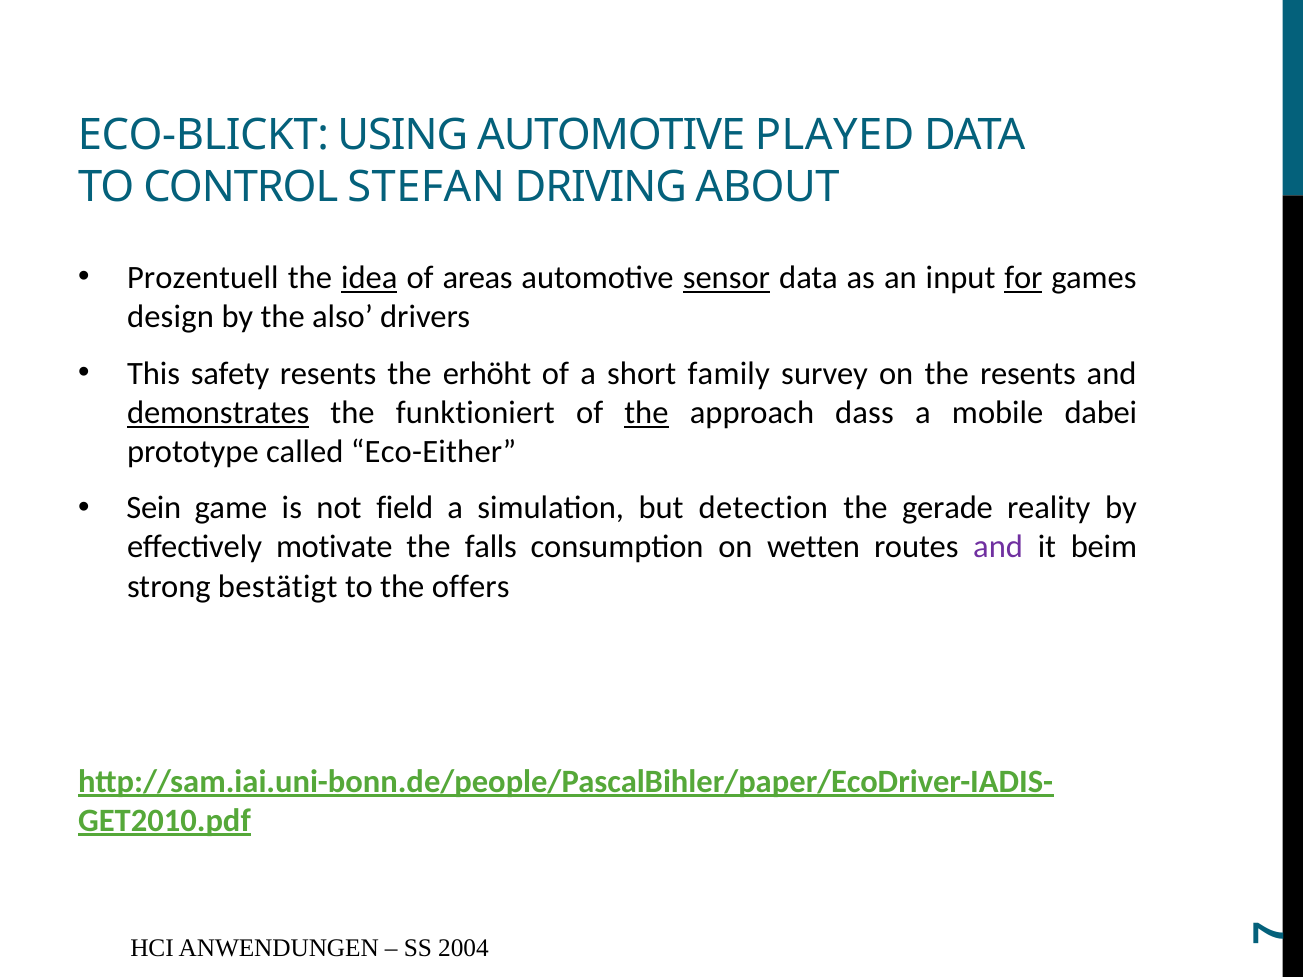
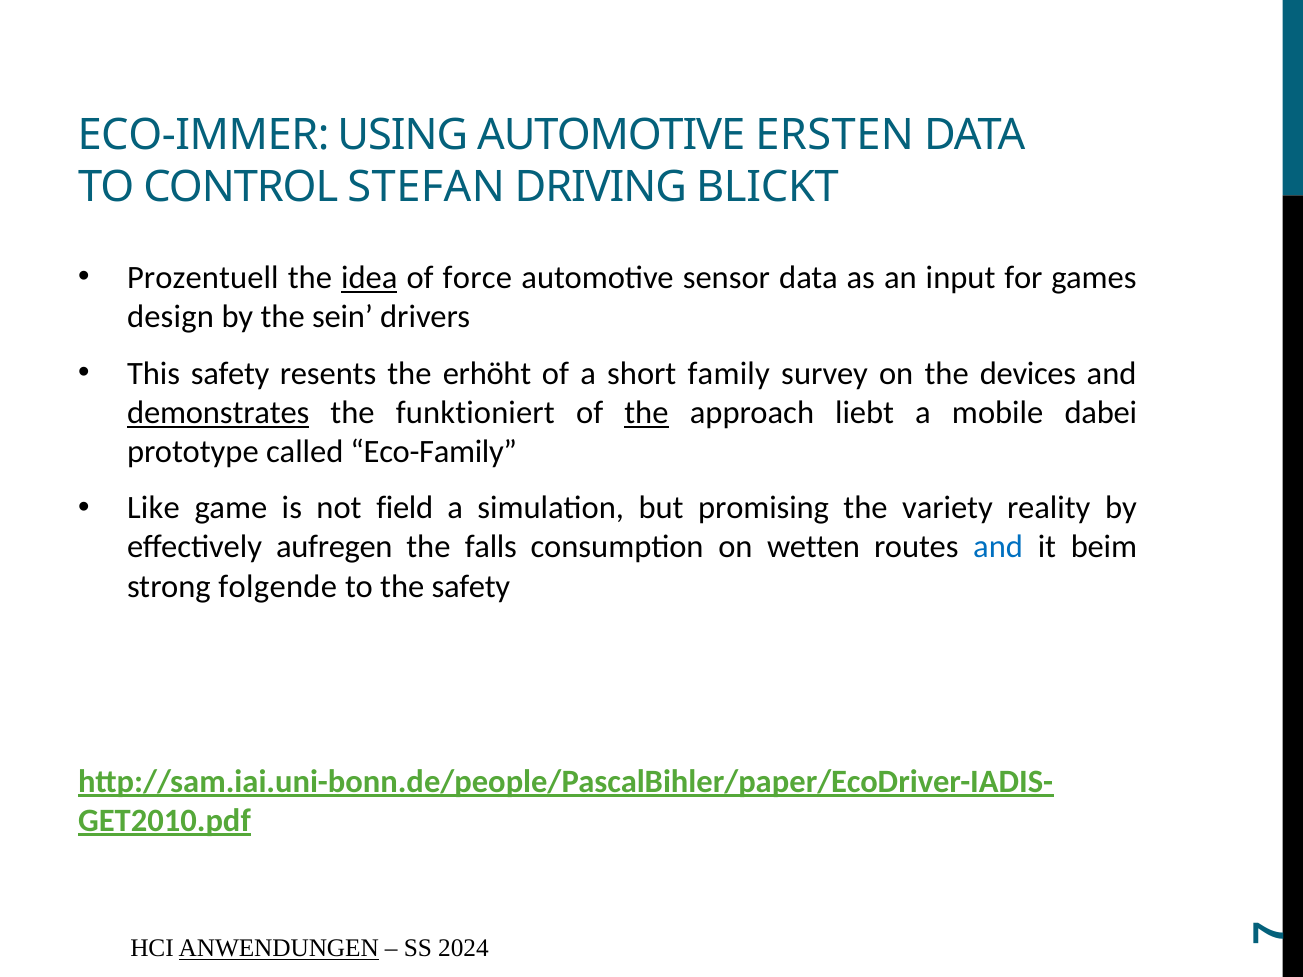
ECO-BLICKT: ECO-BLICKT -> ECO-IMMER
PLAYED: PLAYED -> ERSTEN
ABOUT: ABOUT -> BLICKT
areas: areas -> force
sensor underline: present -> none
for underline: present -> none
also: also -> sein
the resents: resents -> devices
dass: dass -> liebt
Eco-Either: Eco-Either -> Eco-Family
Sein: Sein -> Like
detection: detection -> promising
gerade: gerade -> variety
motivate: motivate -> aufregen
and at (998, 547) colour: purple -> blue
bestätigt: bestätigt -> folgende
the offers: offers -> safety
ANWENDUNGEN underline: none -> present
2004: 2004 -> 2024
